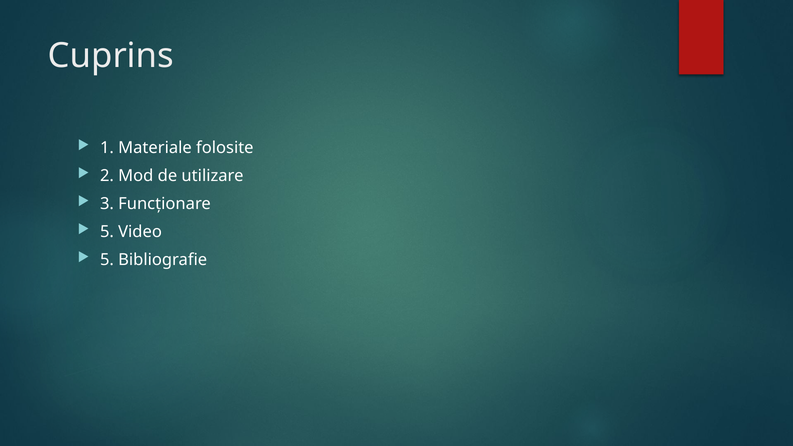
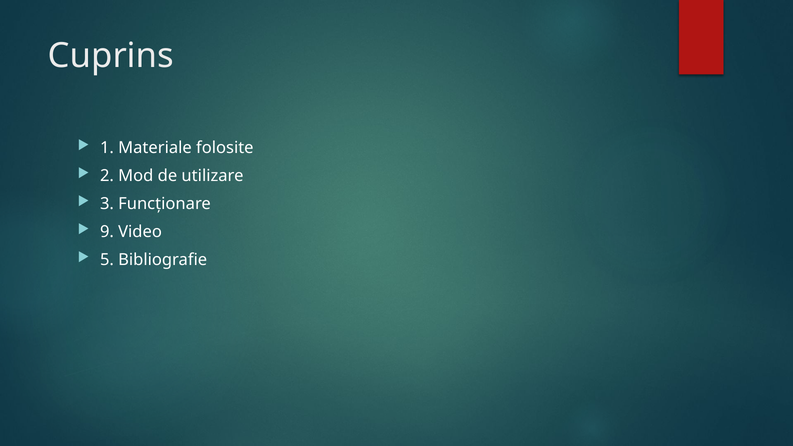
5 at (107, 232): 5 -> 9
